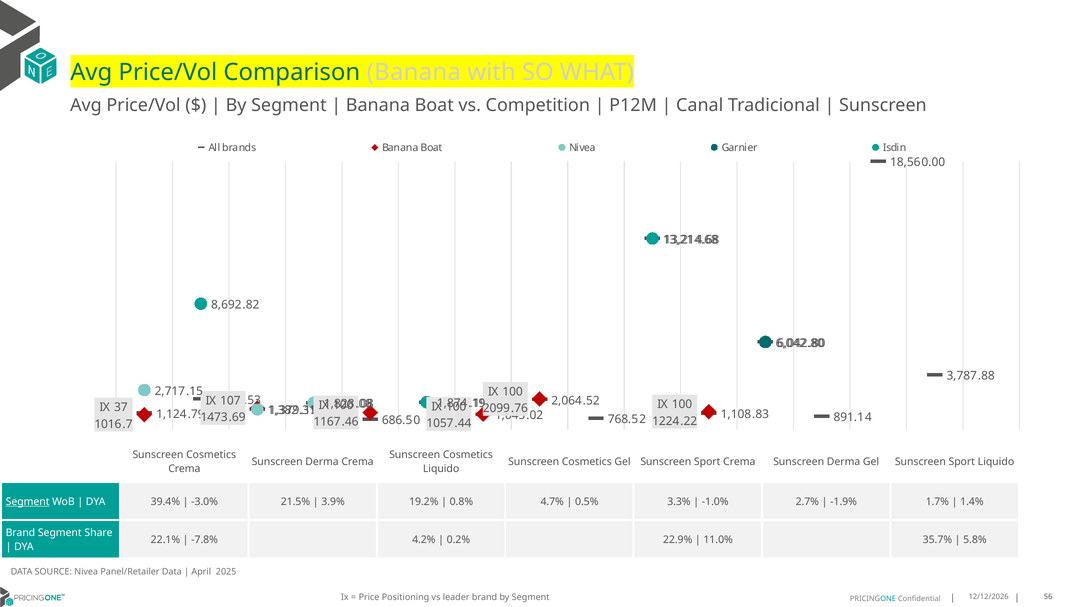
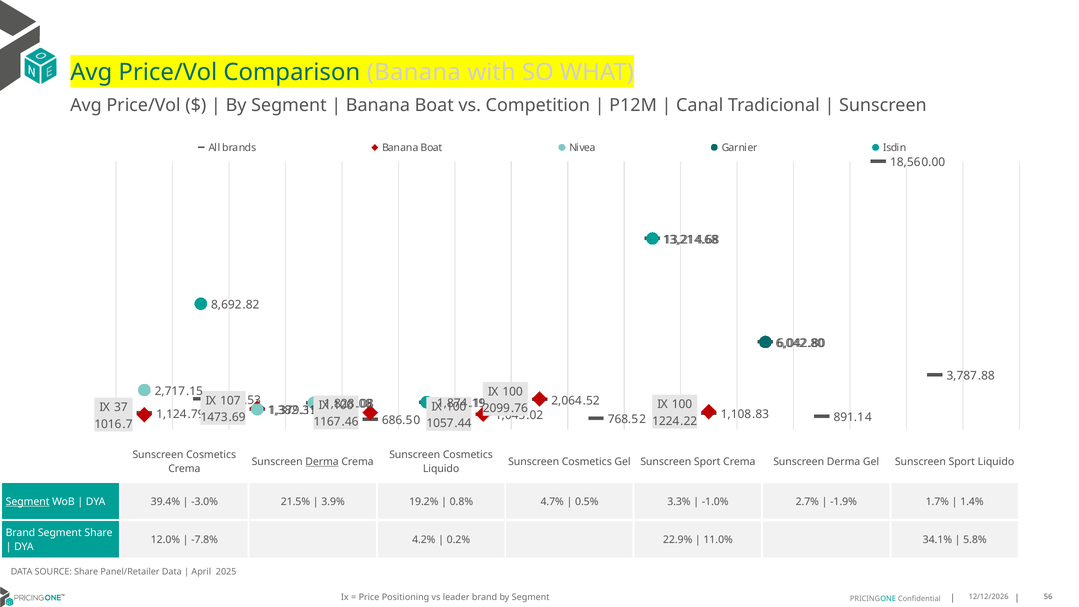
Derma at (322, 462) underline: none -> present
22.1%: 22.1% -> 12.0%
35.7%: 35.7% -> 34.1%
SOURCE Nivea: Nivea -> Share
